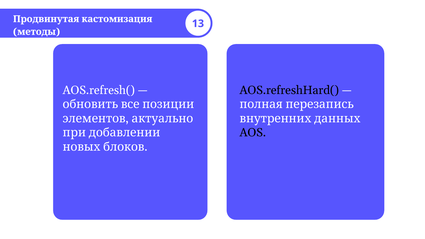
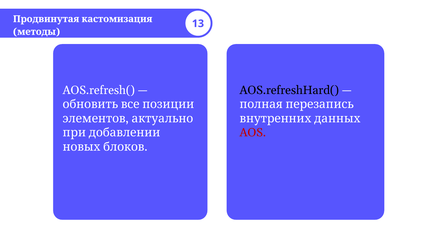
AOS colour: black -> red
